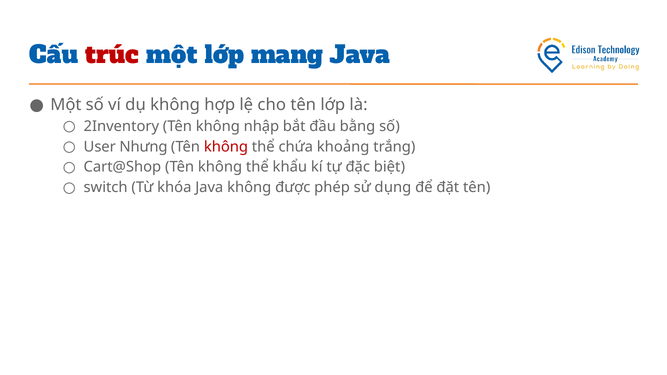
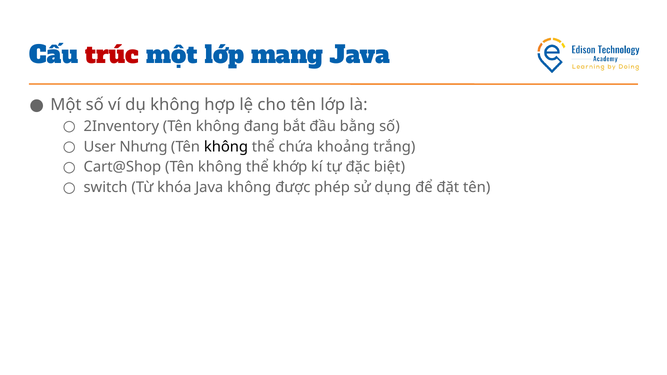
nhập: nhập -> đang
không at (226, 147) colour: red -> black
khẩu: khẩu -> khớp
